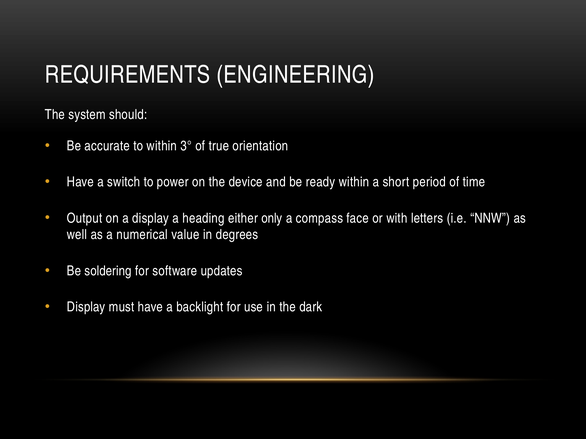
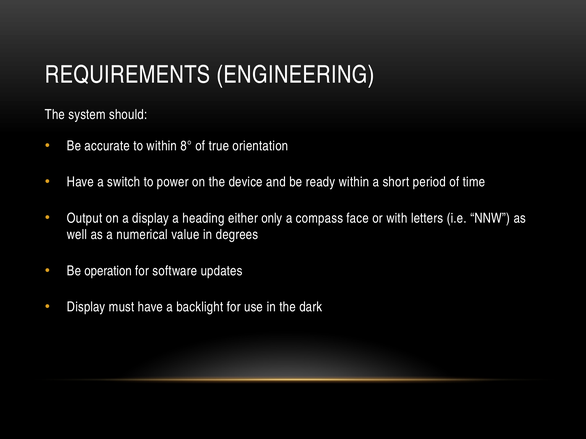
3°: 3° -> 8°
soldering: soldering -> operation
